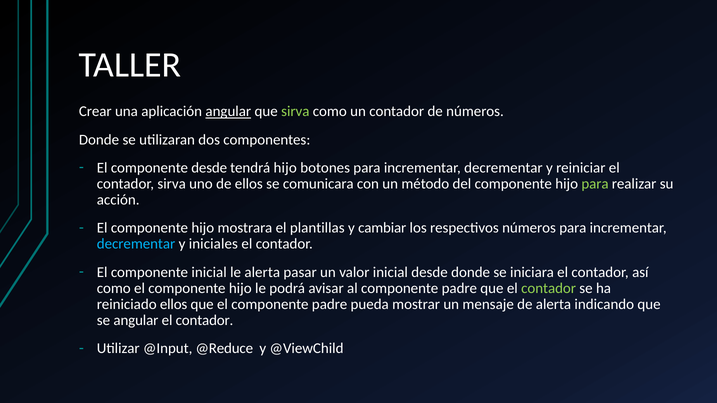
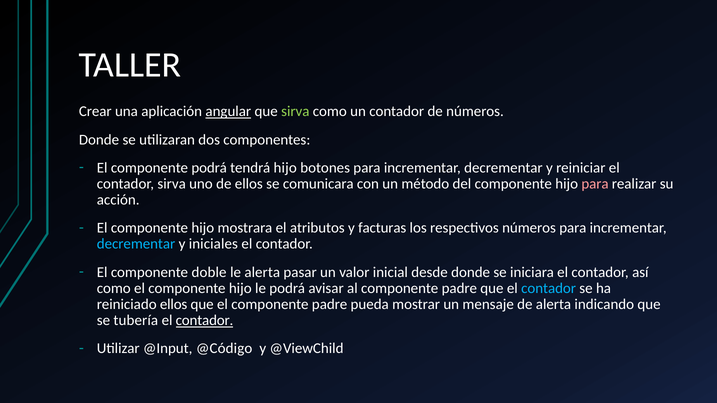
componente desde: desde -> podrá
para at (595, 184) colour: light green -> pink
plantillas: plantillas -> atributos
cambiar: cambiar -> facturas
componente inicial: inicial -> doble
contador at (549, 289) colour: light green -> light blue
se angular: angular -> tubería
contador at (205, 321) underline: none -> present
@Reduce: @Reduce -> @Código
